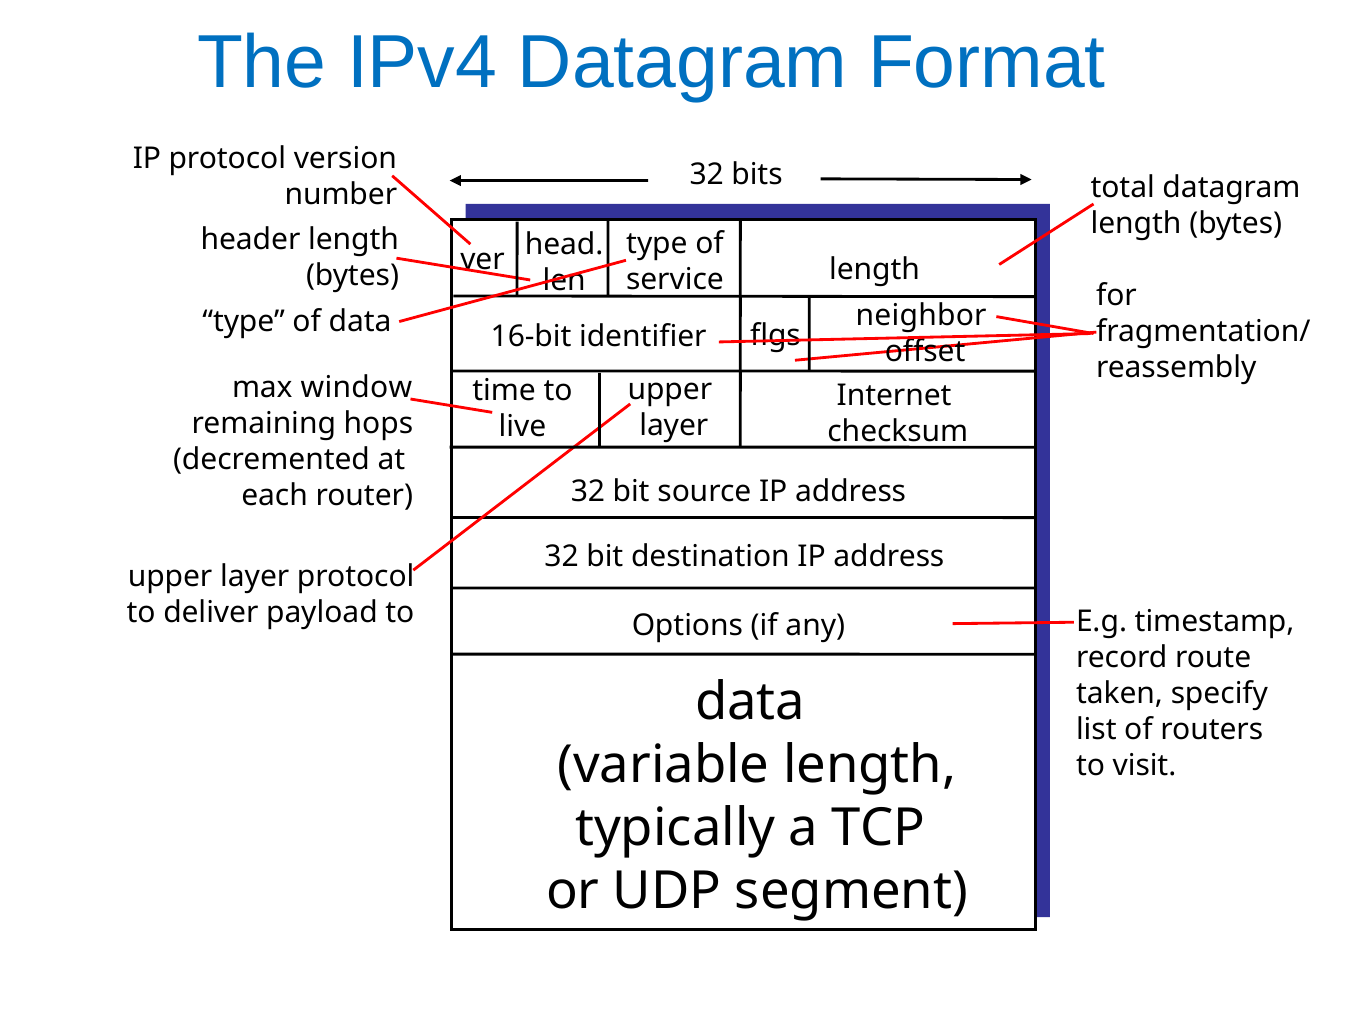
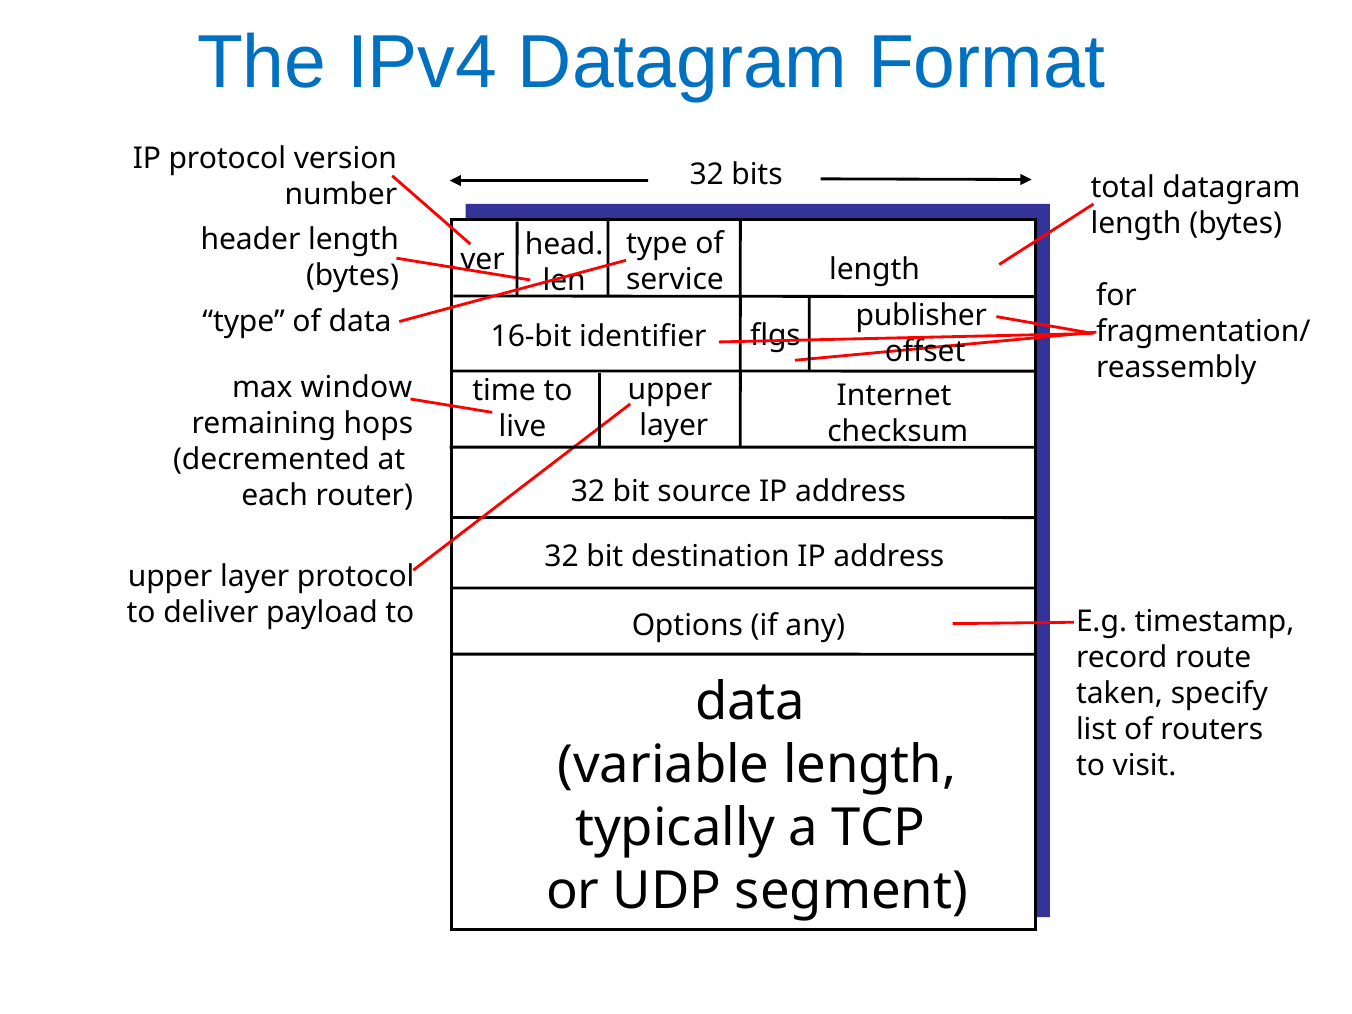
neighbor: neighbor -> publisher
